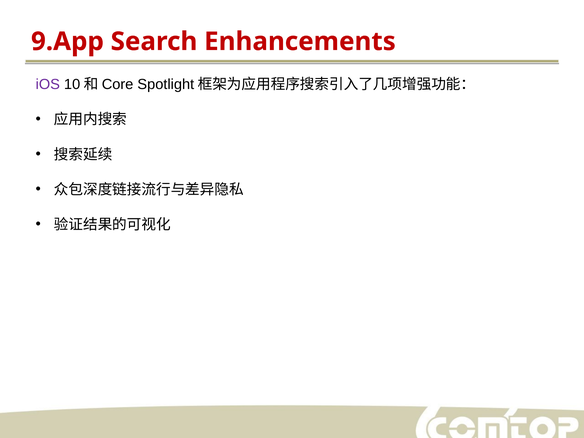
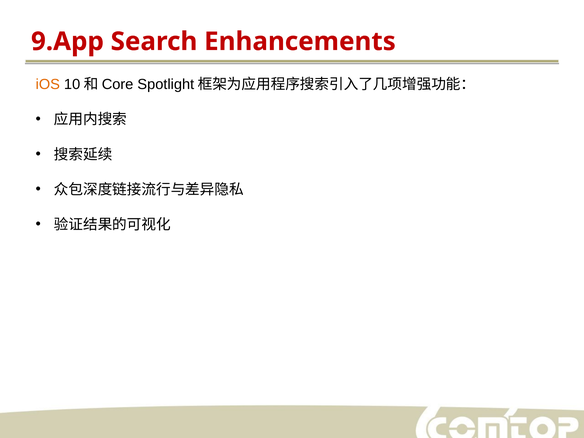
iOS colour: purple -> orange
